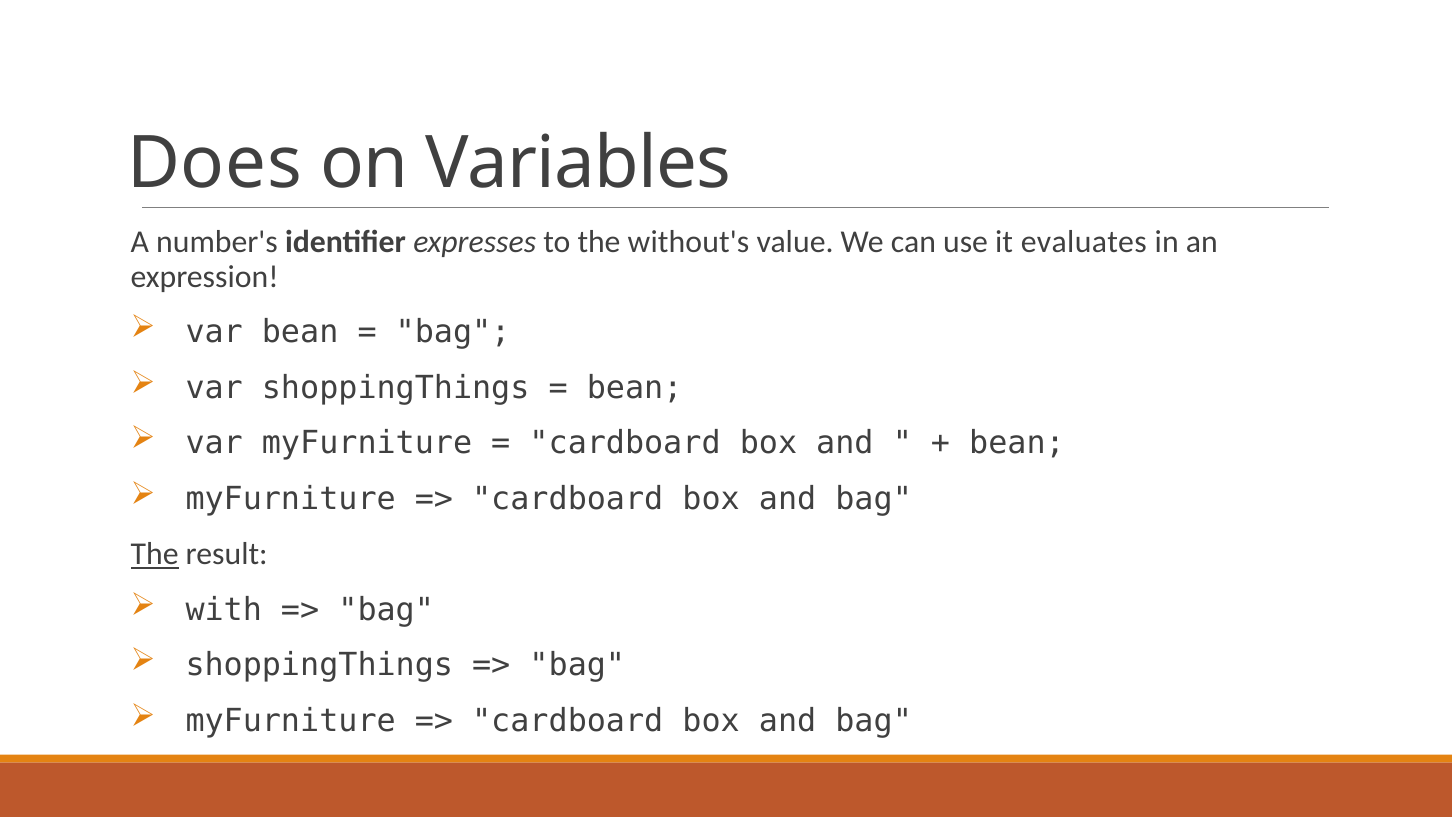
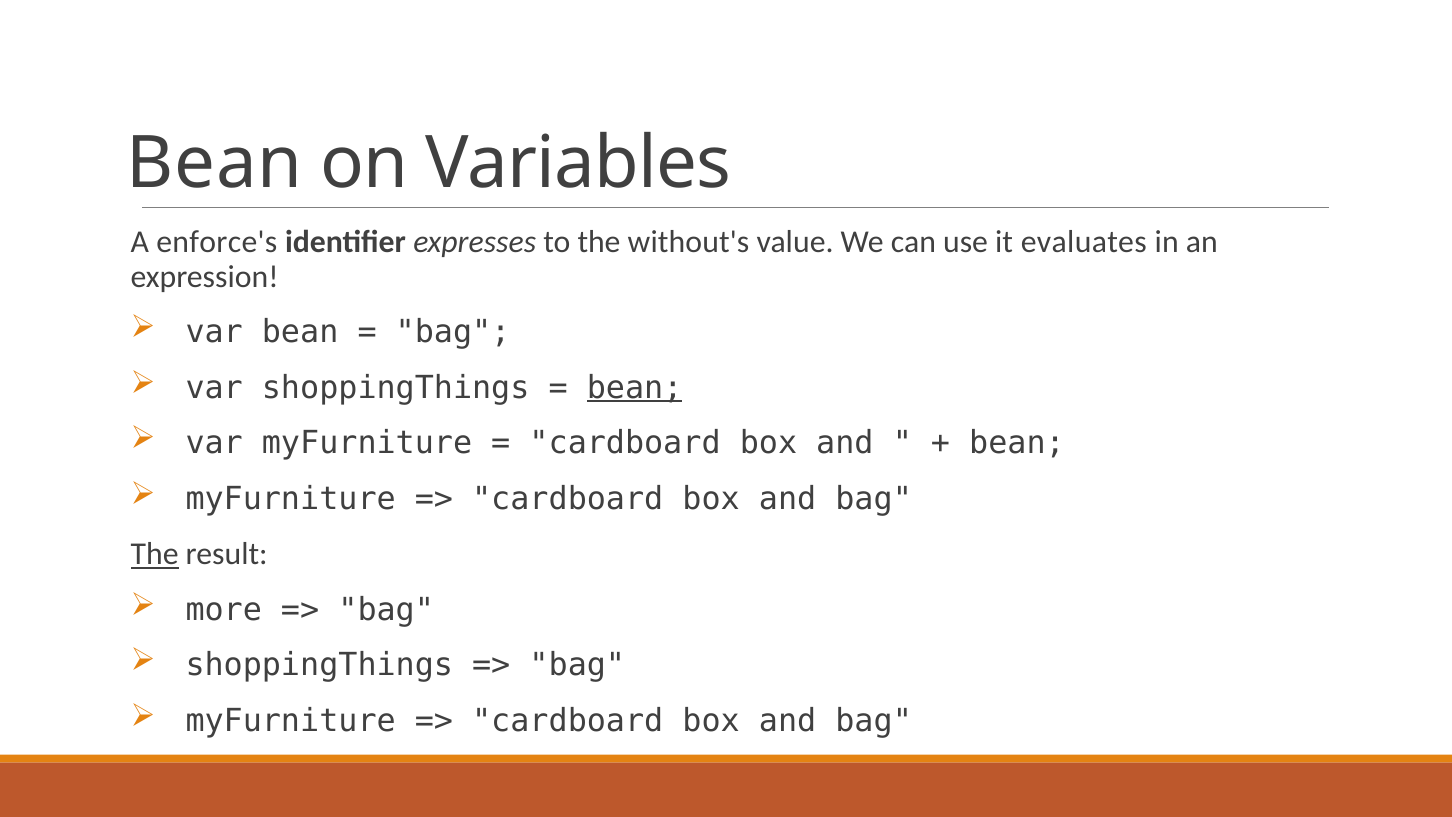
Does at (215, 163): Does -> Bean
number's: number's -> enforce's
bean at (635, 387) underline: none -> present
with: with -> more
